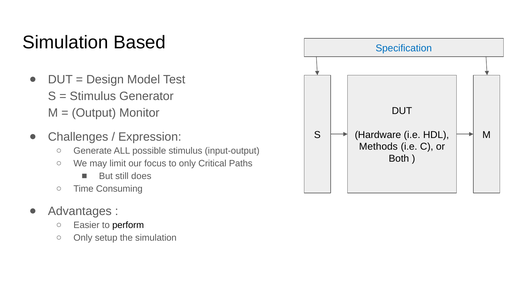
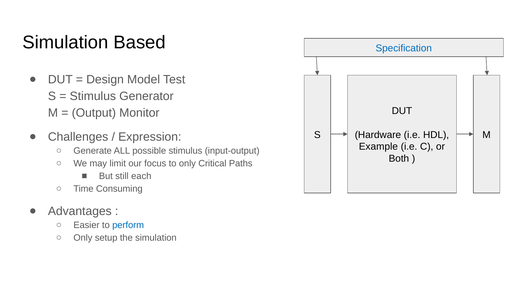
Methods: Methods -> Example
does: does -> each
perform colour: black -> blue
